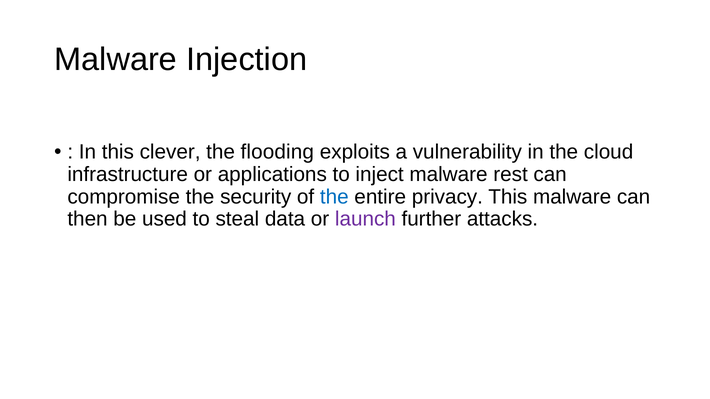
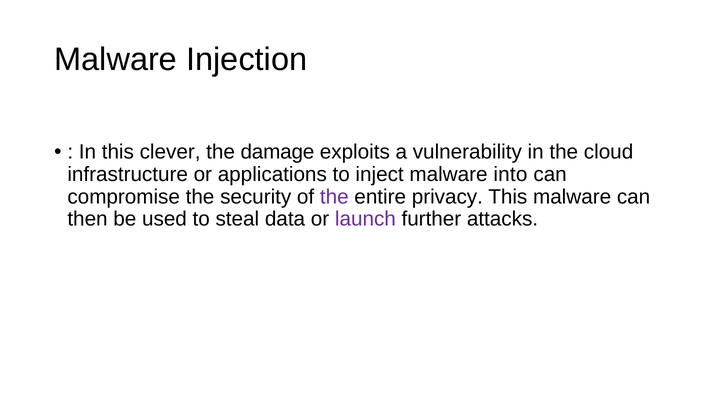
flooding: flooding -> damage
rest: rest -> into
the at (334, 197) colour: blue -> purple
